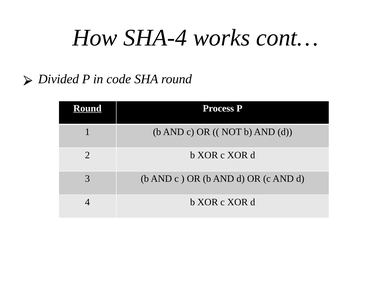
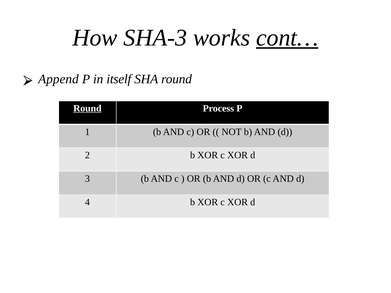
SHA-4: SHA-4 -> SHA-3
cont… underline: none -> present
Divided: Divided -> Append
code: code -> itself
